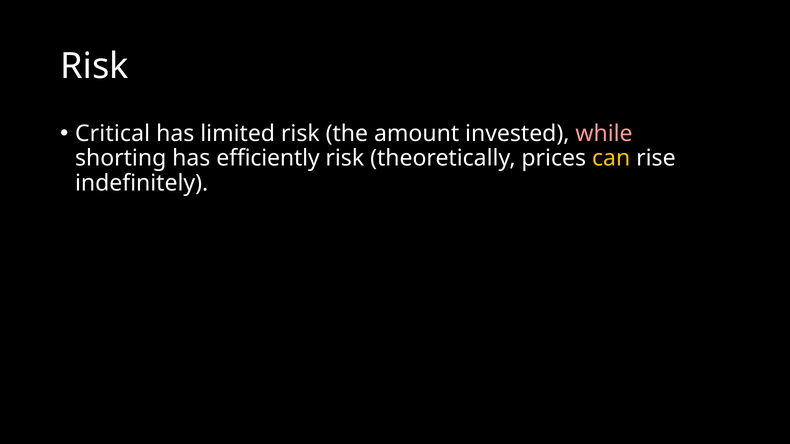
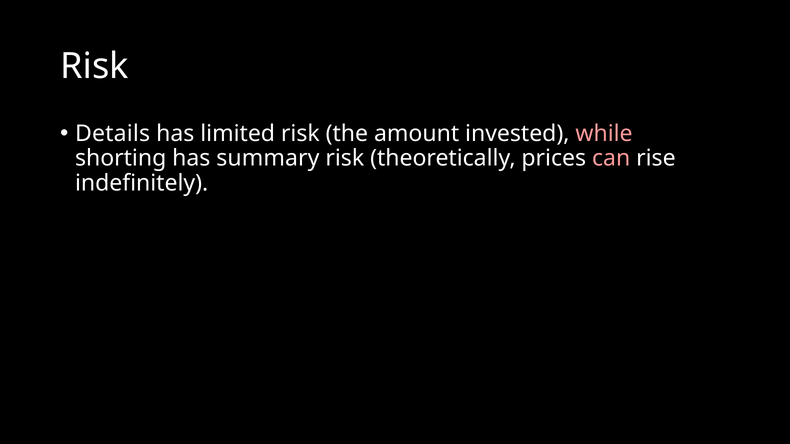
Critical: Critical -> Details
efficiently: efficiently -> summary
can colour: yellow -> pink
